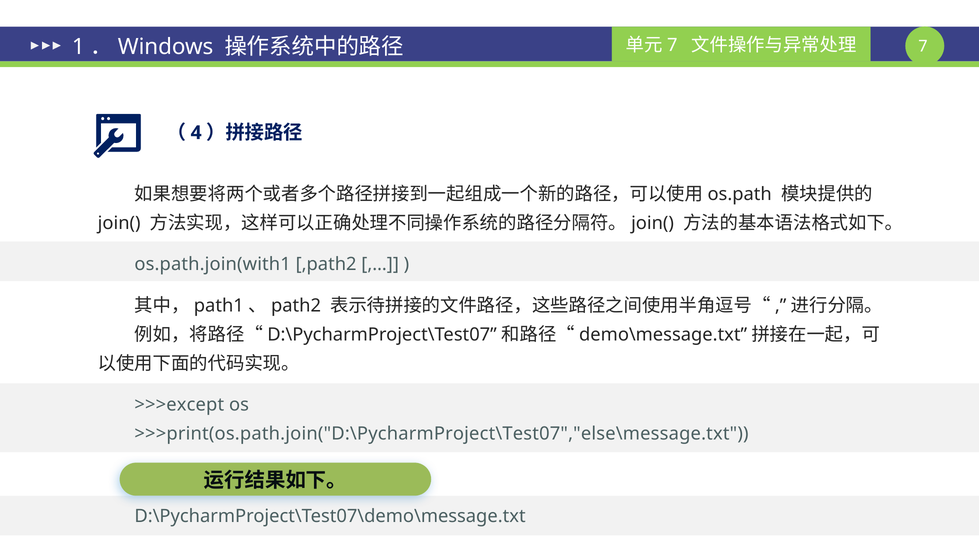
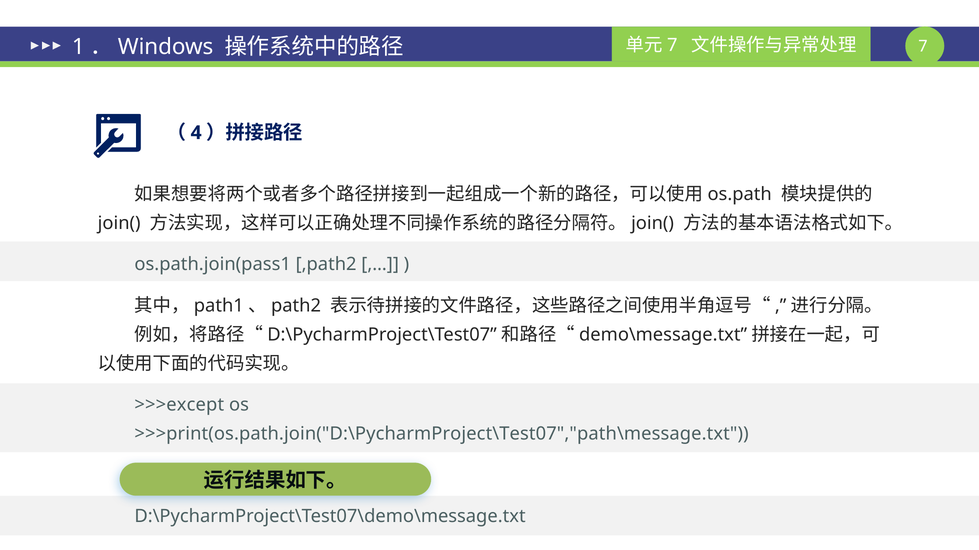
os.path.join(with1: os.path.join(with1 -> os.path.join(pass1
>>>print(os.path.join("D:\PycharmProject\Test07","else\message.txt: >>>print(os.path.join("D:\PycharmProject\Test07","else\message.txt -> >>>print(os.path.join("D:\PycharmProject\Test07","path\message.txt
